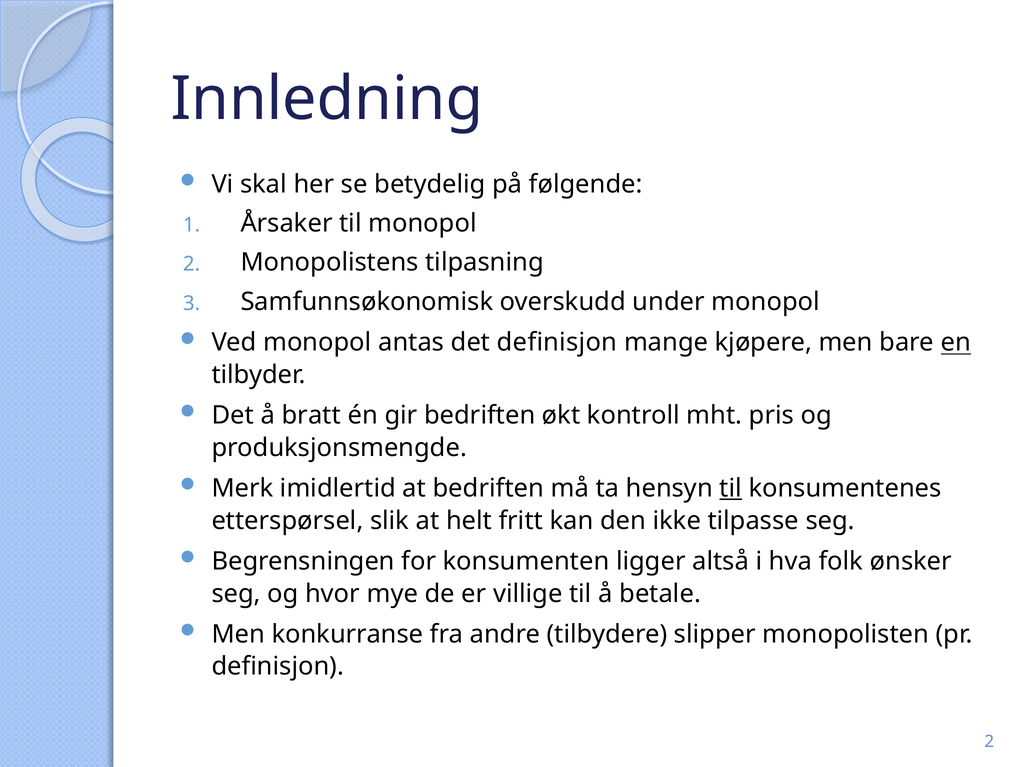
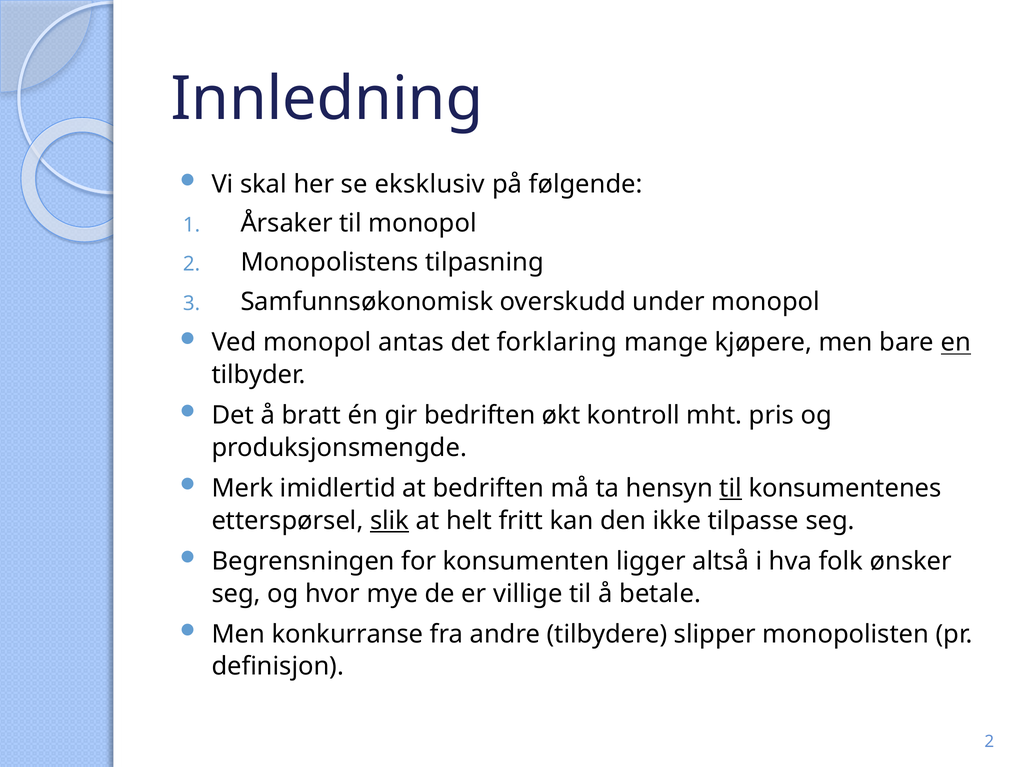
betydelig: betydelig -> eksklusiv
det definisjon: definisjon -> forklaring
slik underline: none -> present
